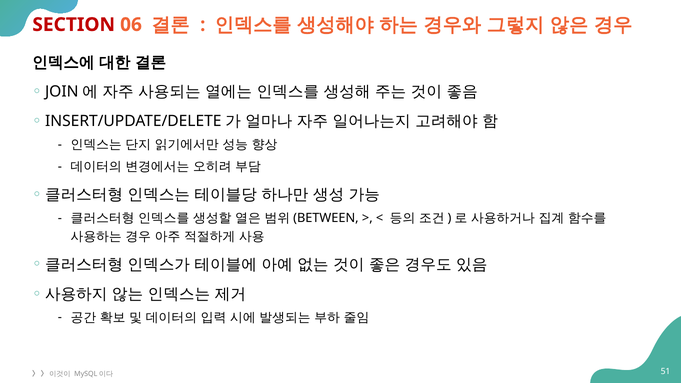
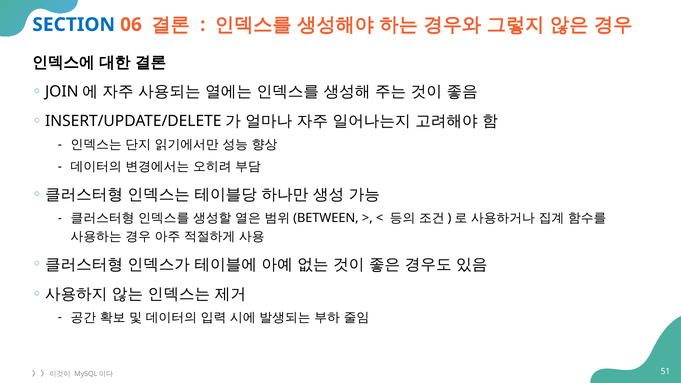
SECTION colour: red -> blue
